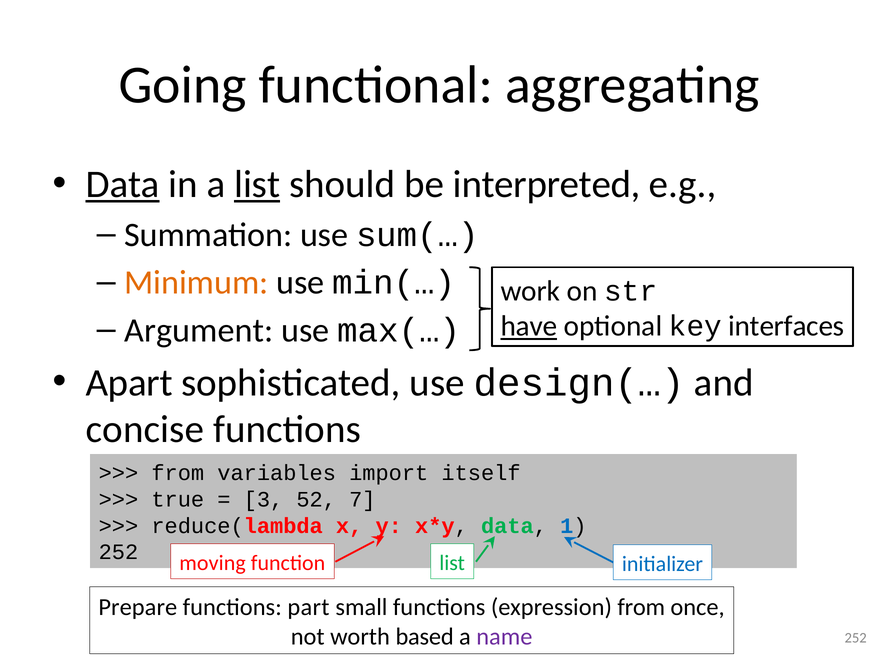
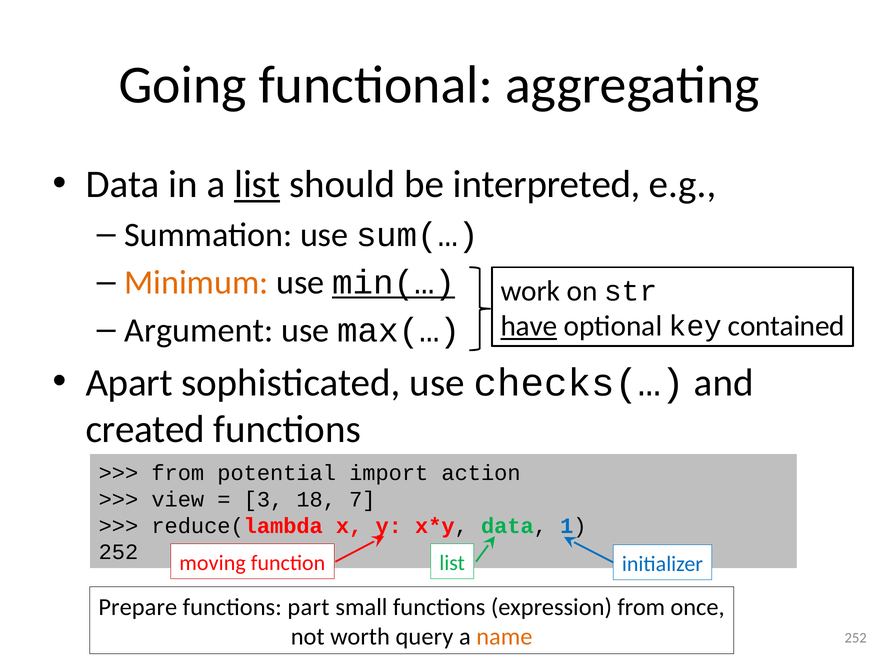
Data at (123, 184) underline: present -> none
min(… underline: none -> present
interfaces: interfaces -> contained
design(…: design(… -> checks(…
concise: concise -> created
variables: variables -> potential
itself: itself -> action
true: true -> view
52: 52 -> 18
based: based -> query
name colour: purple -> orange
